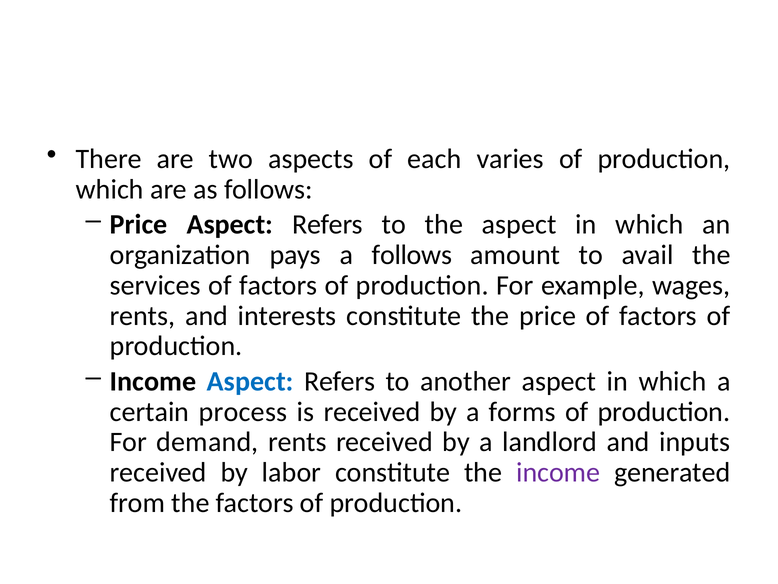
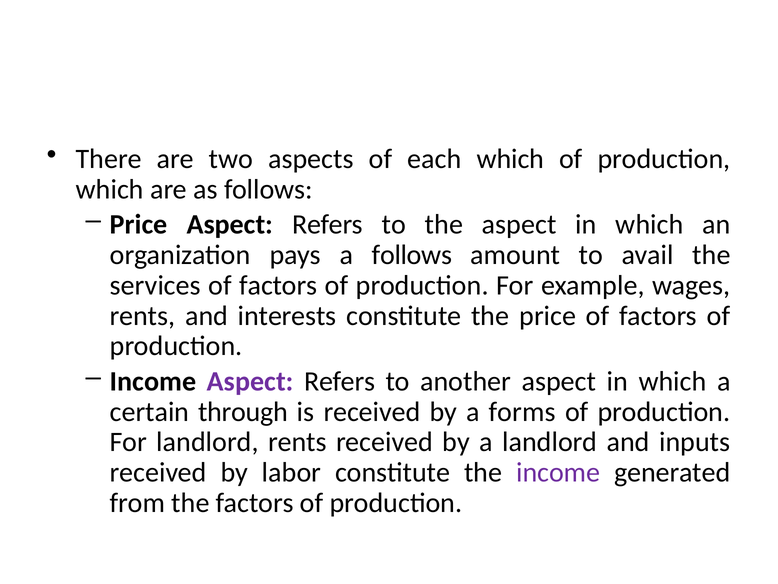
each varies: varies -> which
Aspect at (250, 381) colour: blue -> purple
process: process -> through
For demand: demand -> landlord
